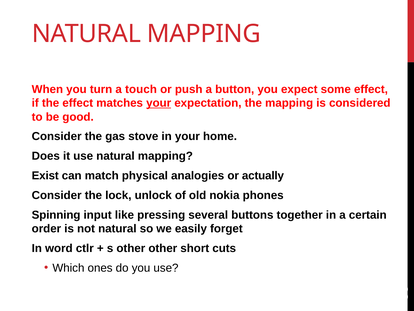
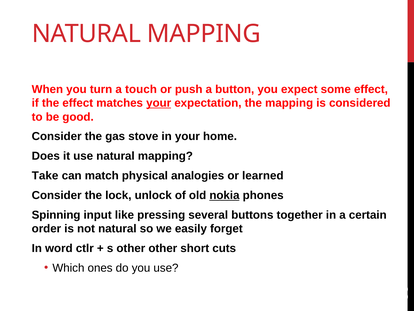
Exist: Exist -> Take
actually: actually -> learned
nokia underline: none -> present
